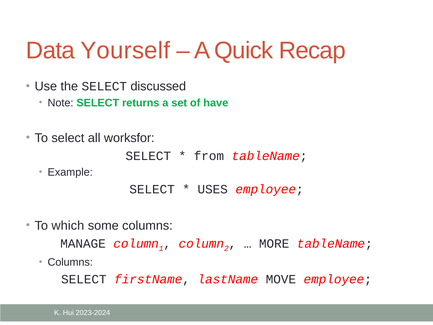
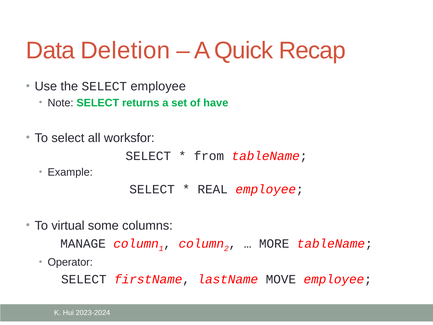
Yourself: Yourself -> Deletion
SELECT discussed: discussed -> employee
USES: USES -> REAL
which: which -> virtual
Columns at (70, 262): Columns -> Operator
